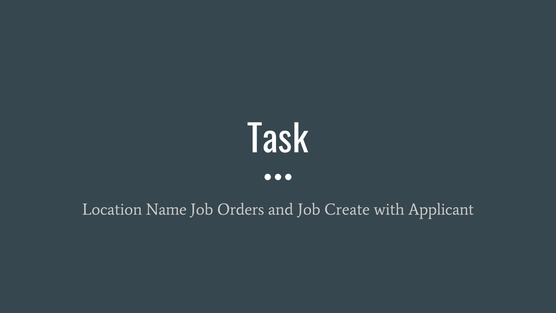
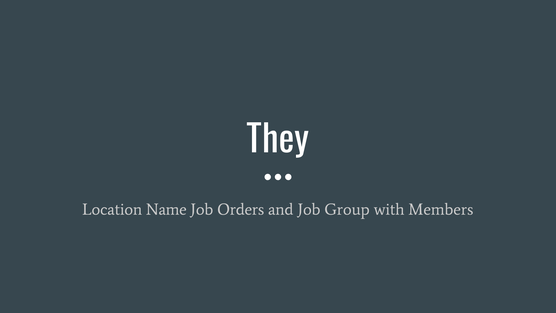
Task: Task -> They
Create: Create -> Group
Applicant: Applicant -> Members
